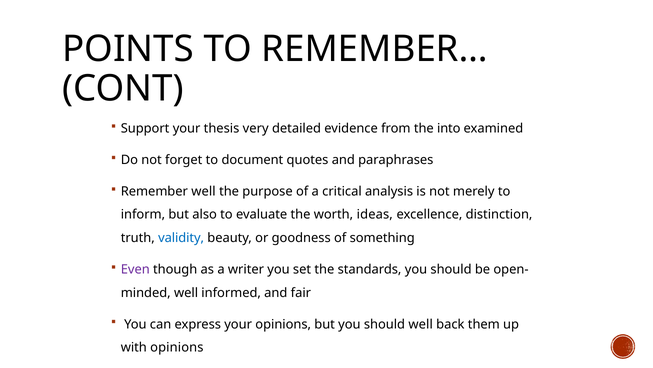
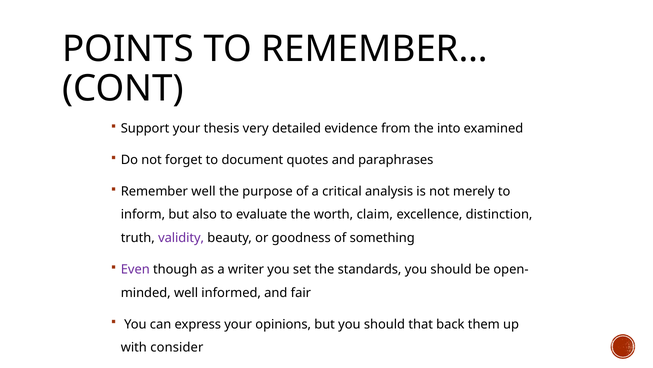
ideas: ideas -> claim
validity colour: blue -> purple
should well: well -> that
with opinions: opinions -> consider
